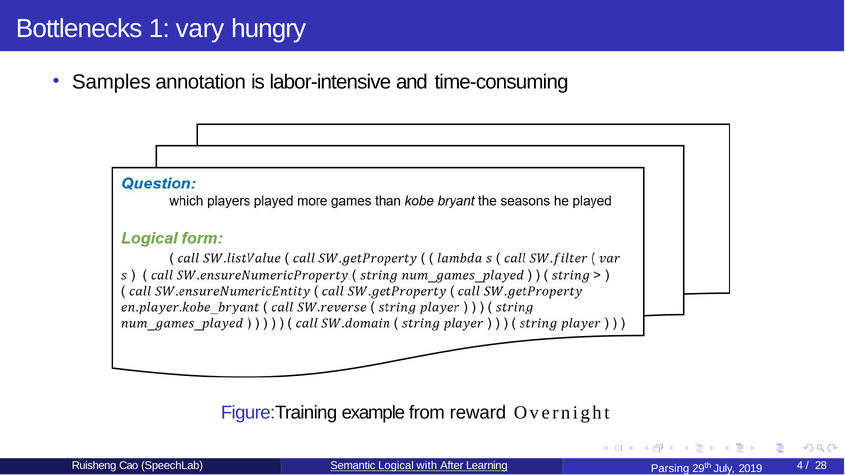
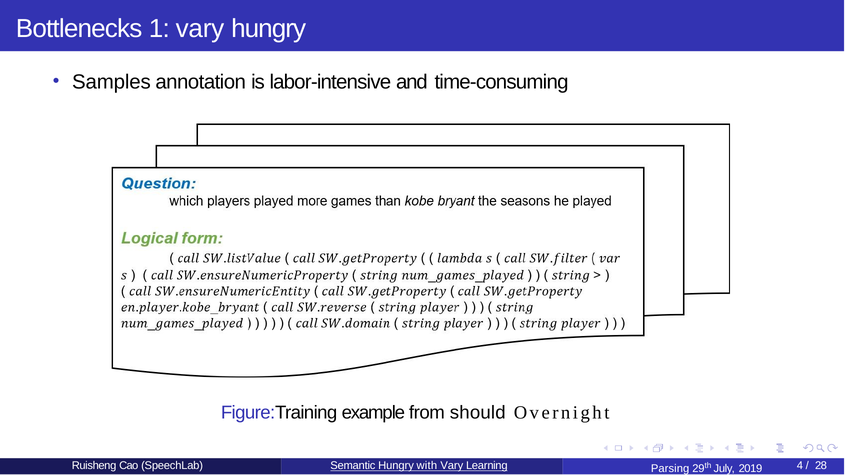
reward: reward -> should
Semantic Logical: Logical -> Hungry
with After: After -> Vary
